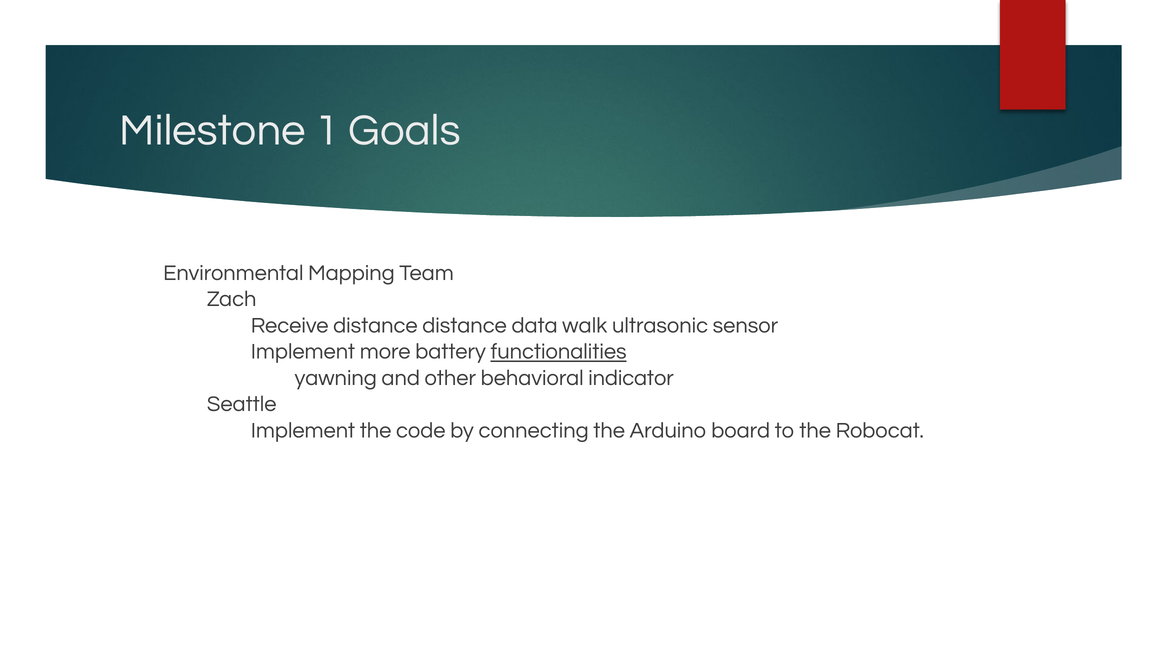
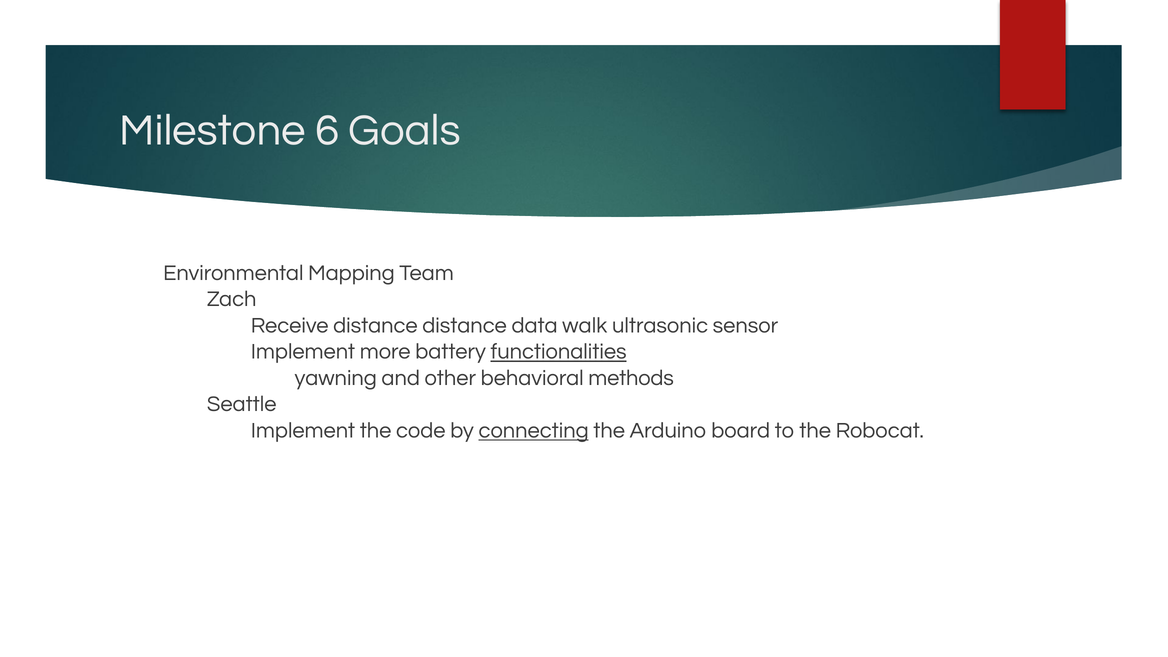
1: 1 -> 6
indicator: indicator -> methods
connecting underline: none -> present
